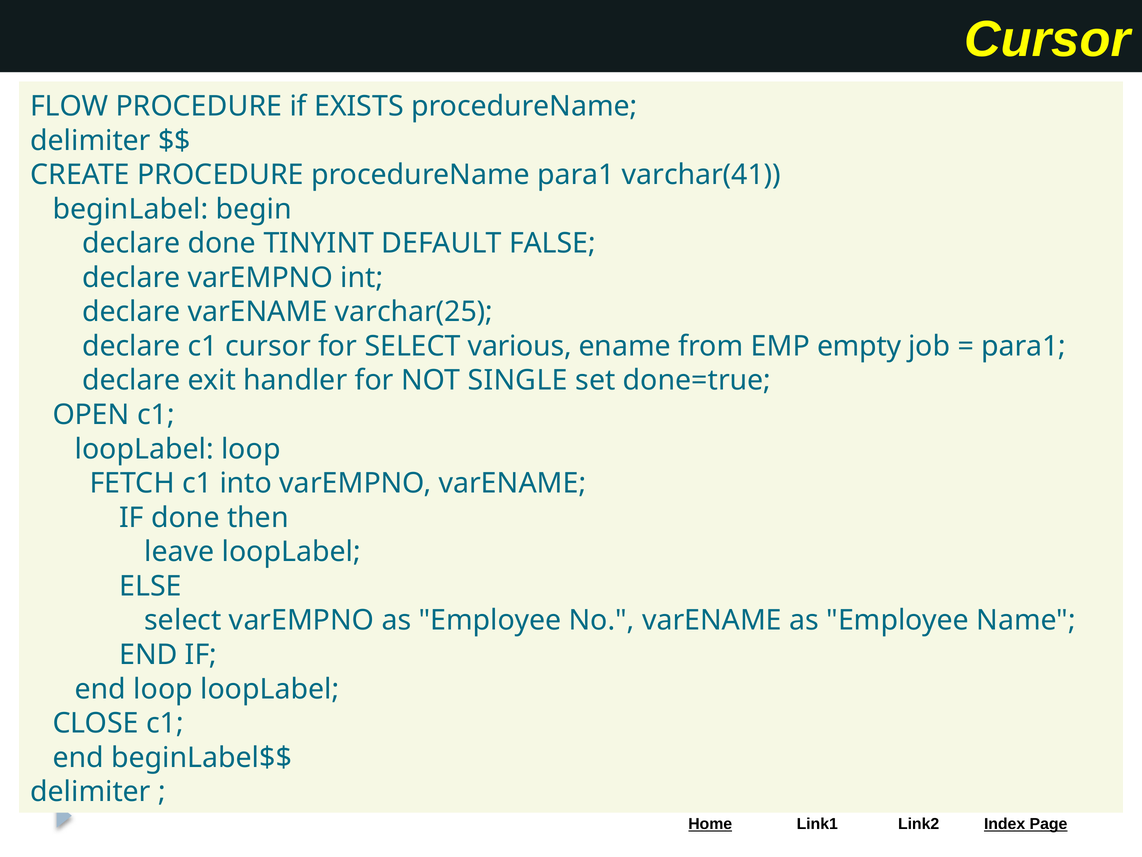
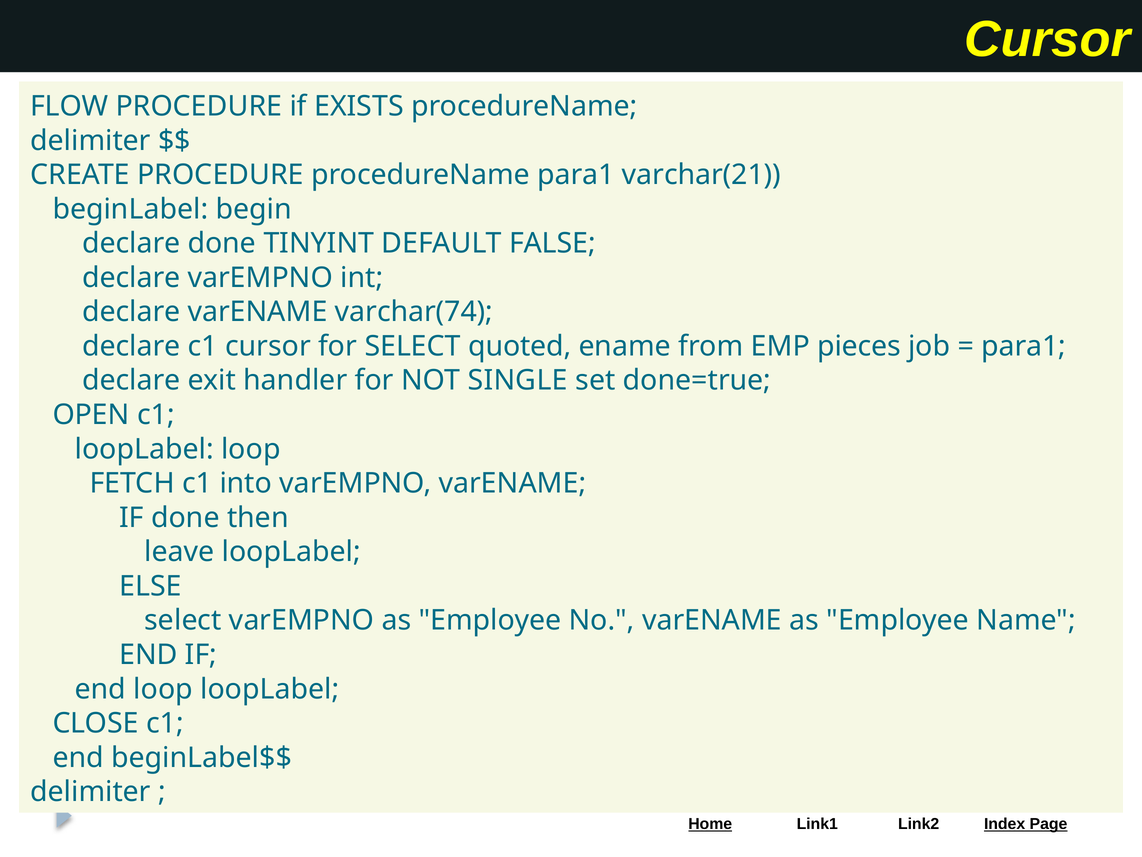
varchar(41: varchar(41 -> varchar(21
varchar(25: varchar(25 -> varchar(74
various: various -> quoted
empty: empty -> pieces
